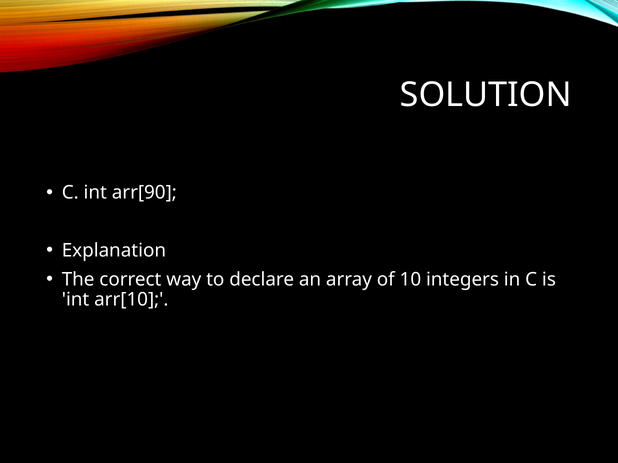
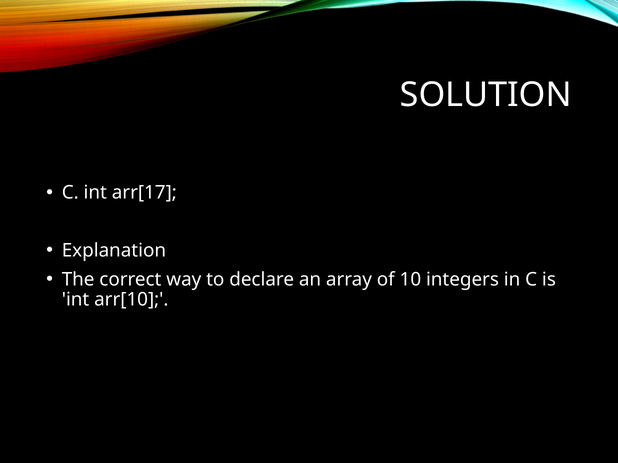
arr[90: arr[90 -> arr[17
